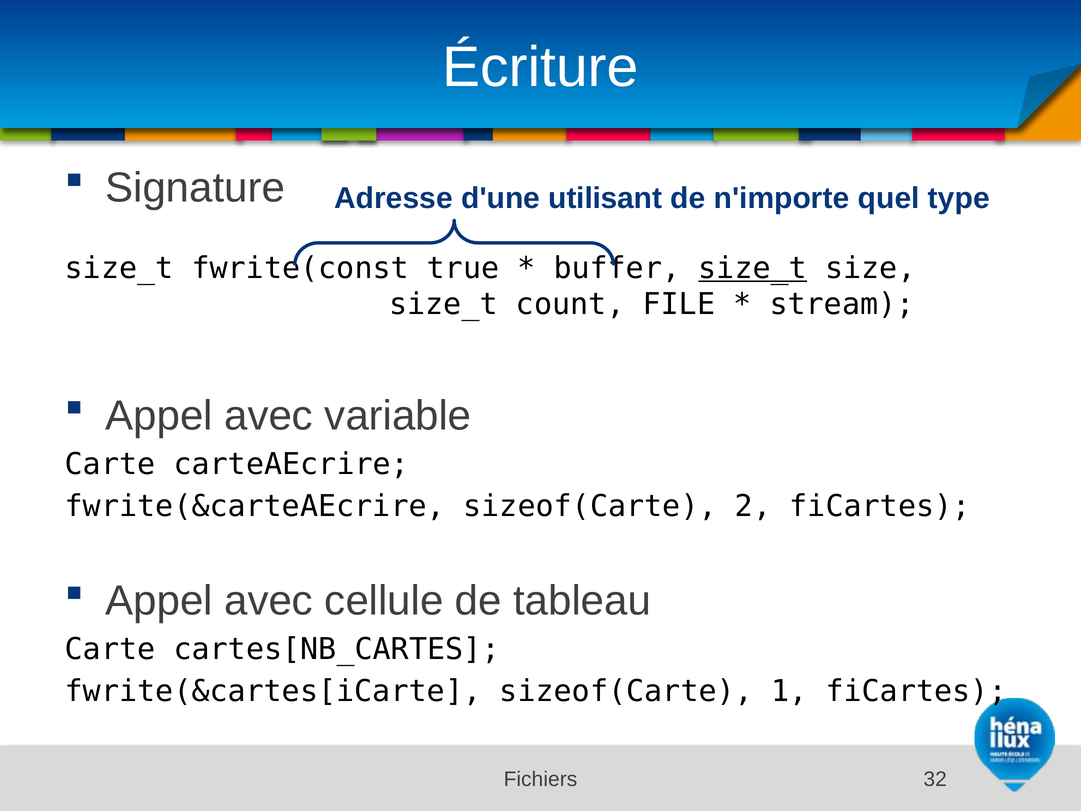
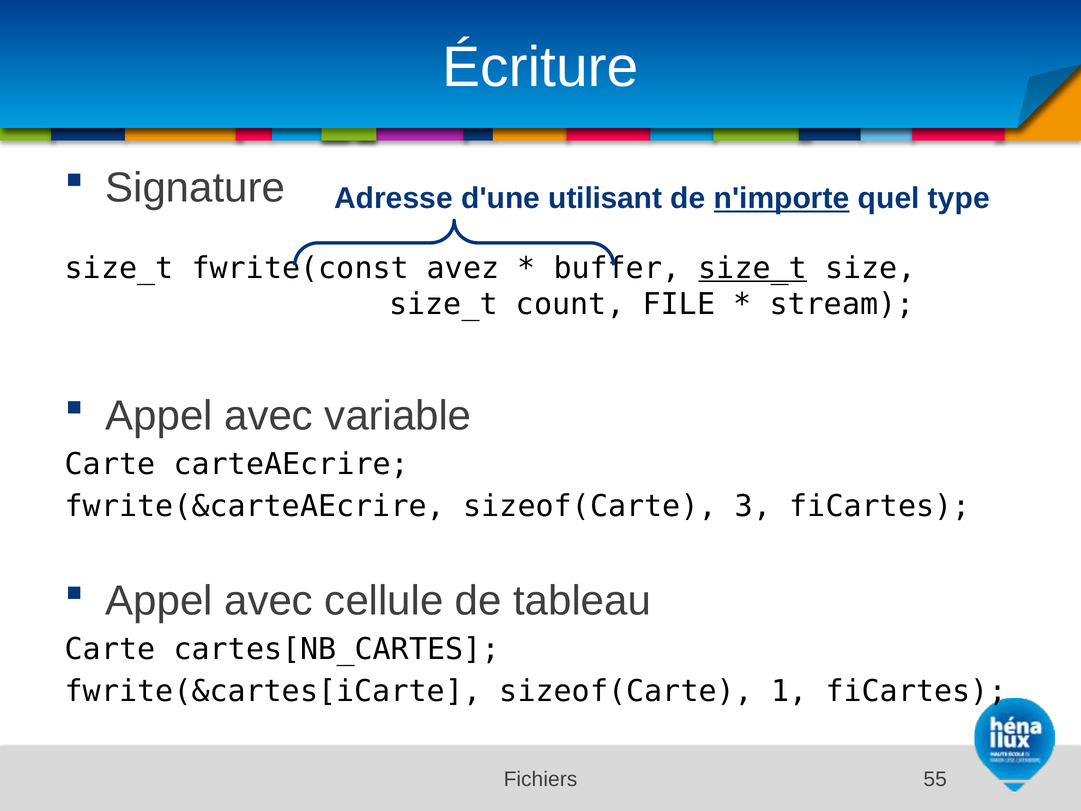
n'importe underline: none -> present
true: true -> avez
2: 2 -> 3
32: 32 -> 55
